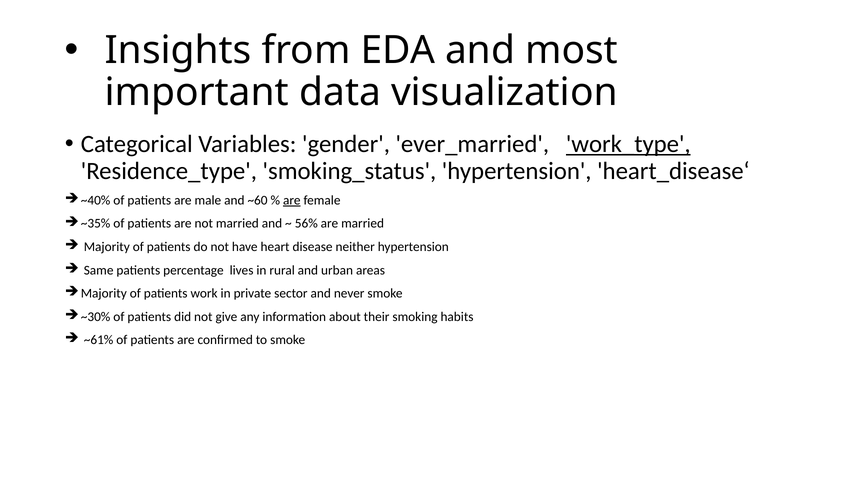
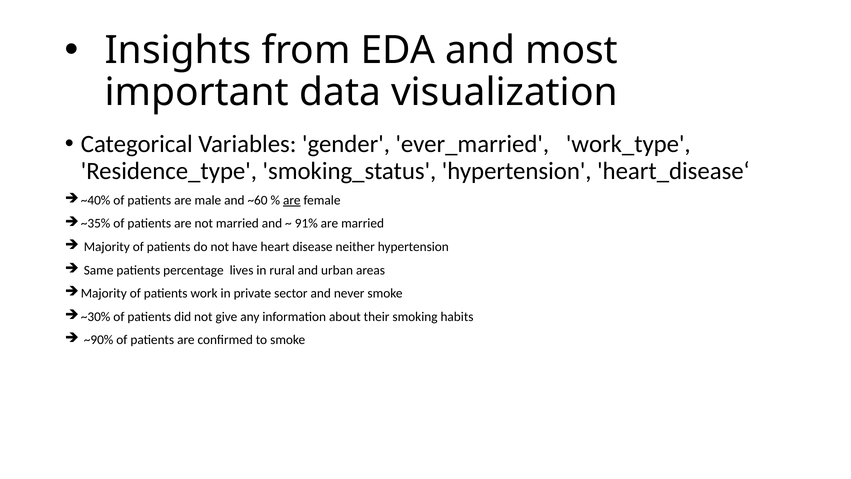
work_type underline: present -> none
56%: 56% -> 91%
~61%: ~61% -> ~90%
